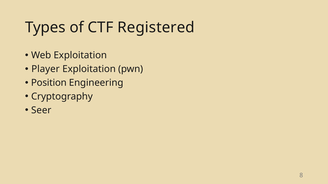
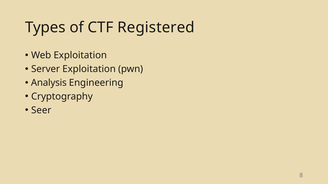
Player: Player -> Server
Position: Position -> Analysis
